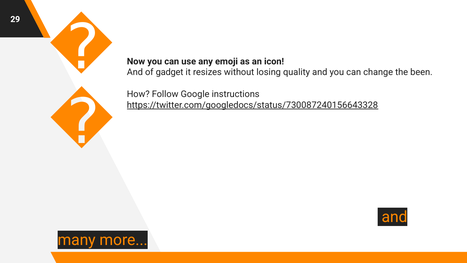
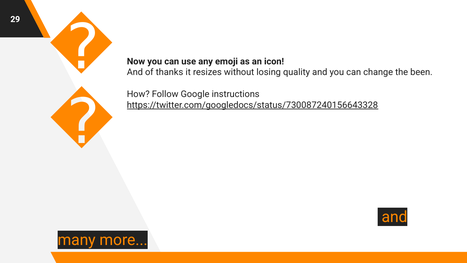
gadget: gadget -> thanks
